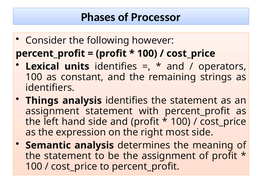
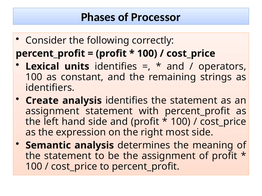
however: however -> correctly
Things: Things -> Create
